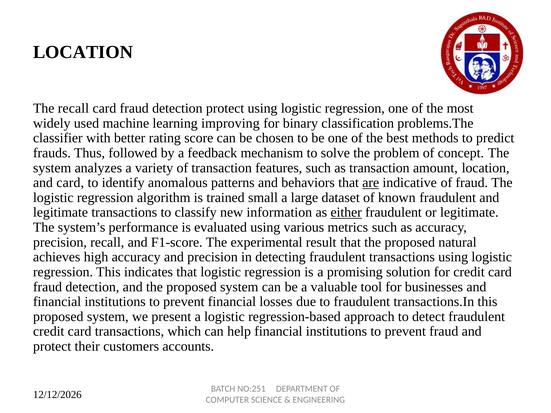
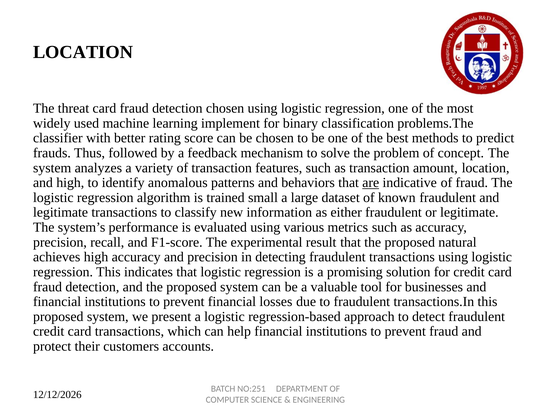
The recall: recall -> threat
detection protect: protect -> chosen
improving: improving -> implement
and card: card -> high
either underline: present -> none
